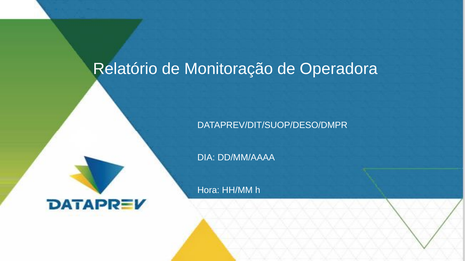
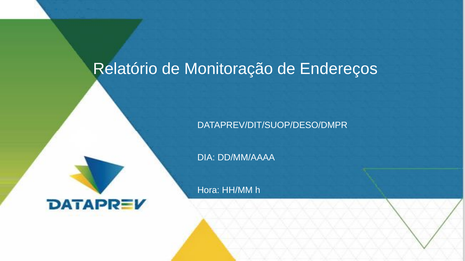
Operadora: Operadora -> Endereços
